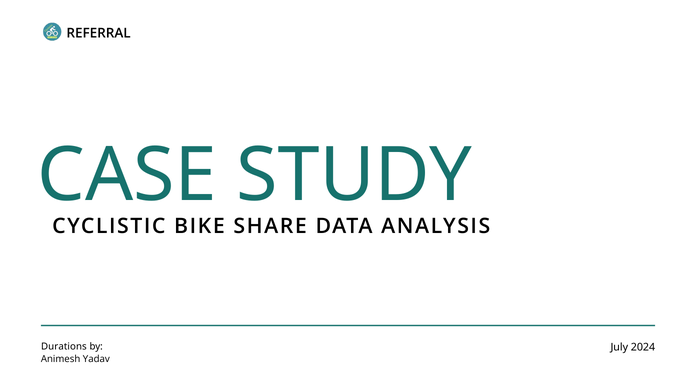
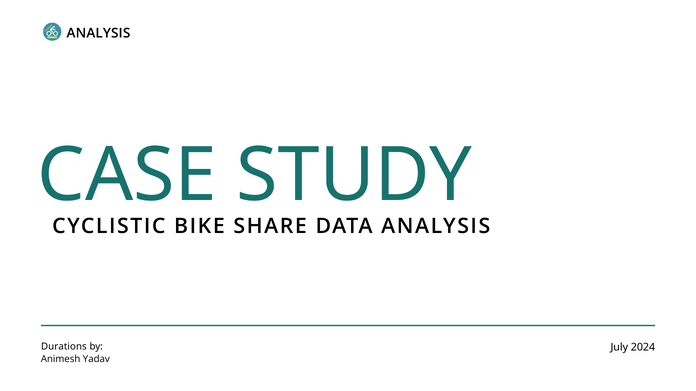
REFERRAL at (99, 33): REFERRAL -> ANALYSIS
